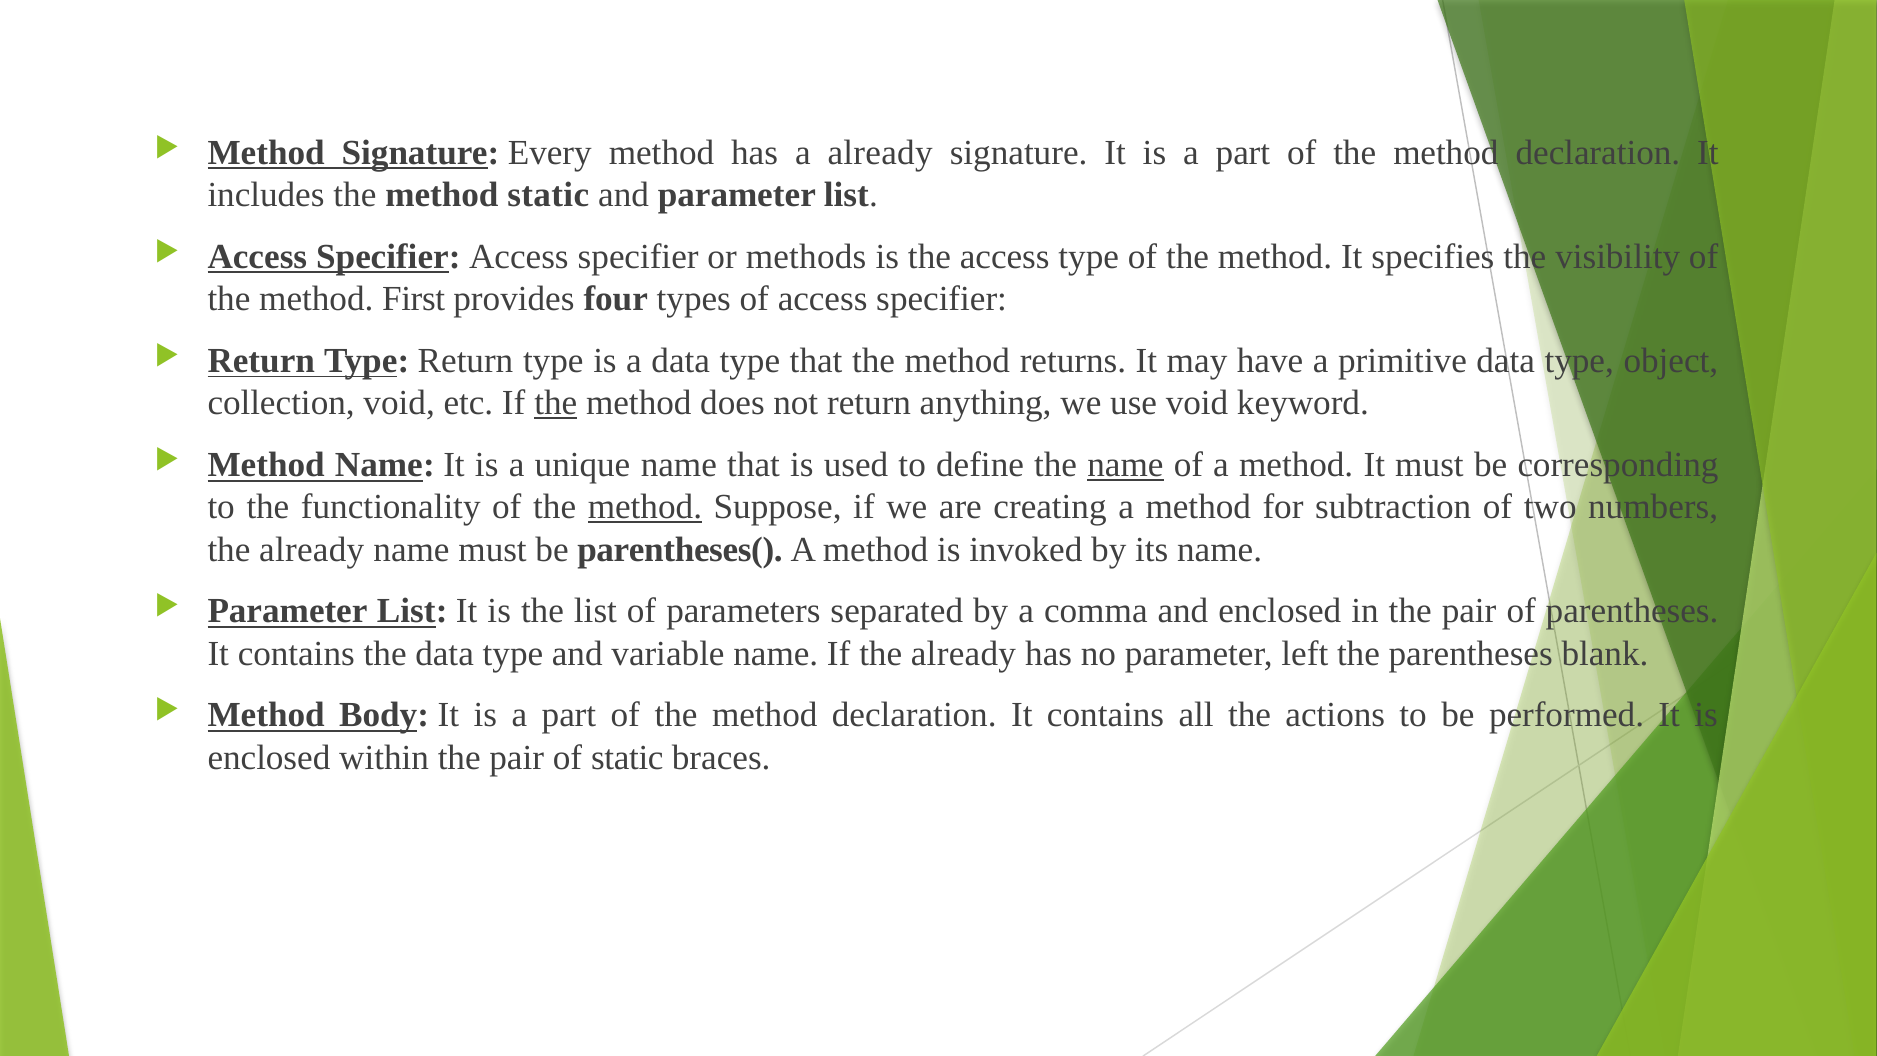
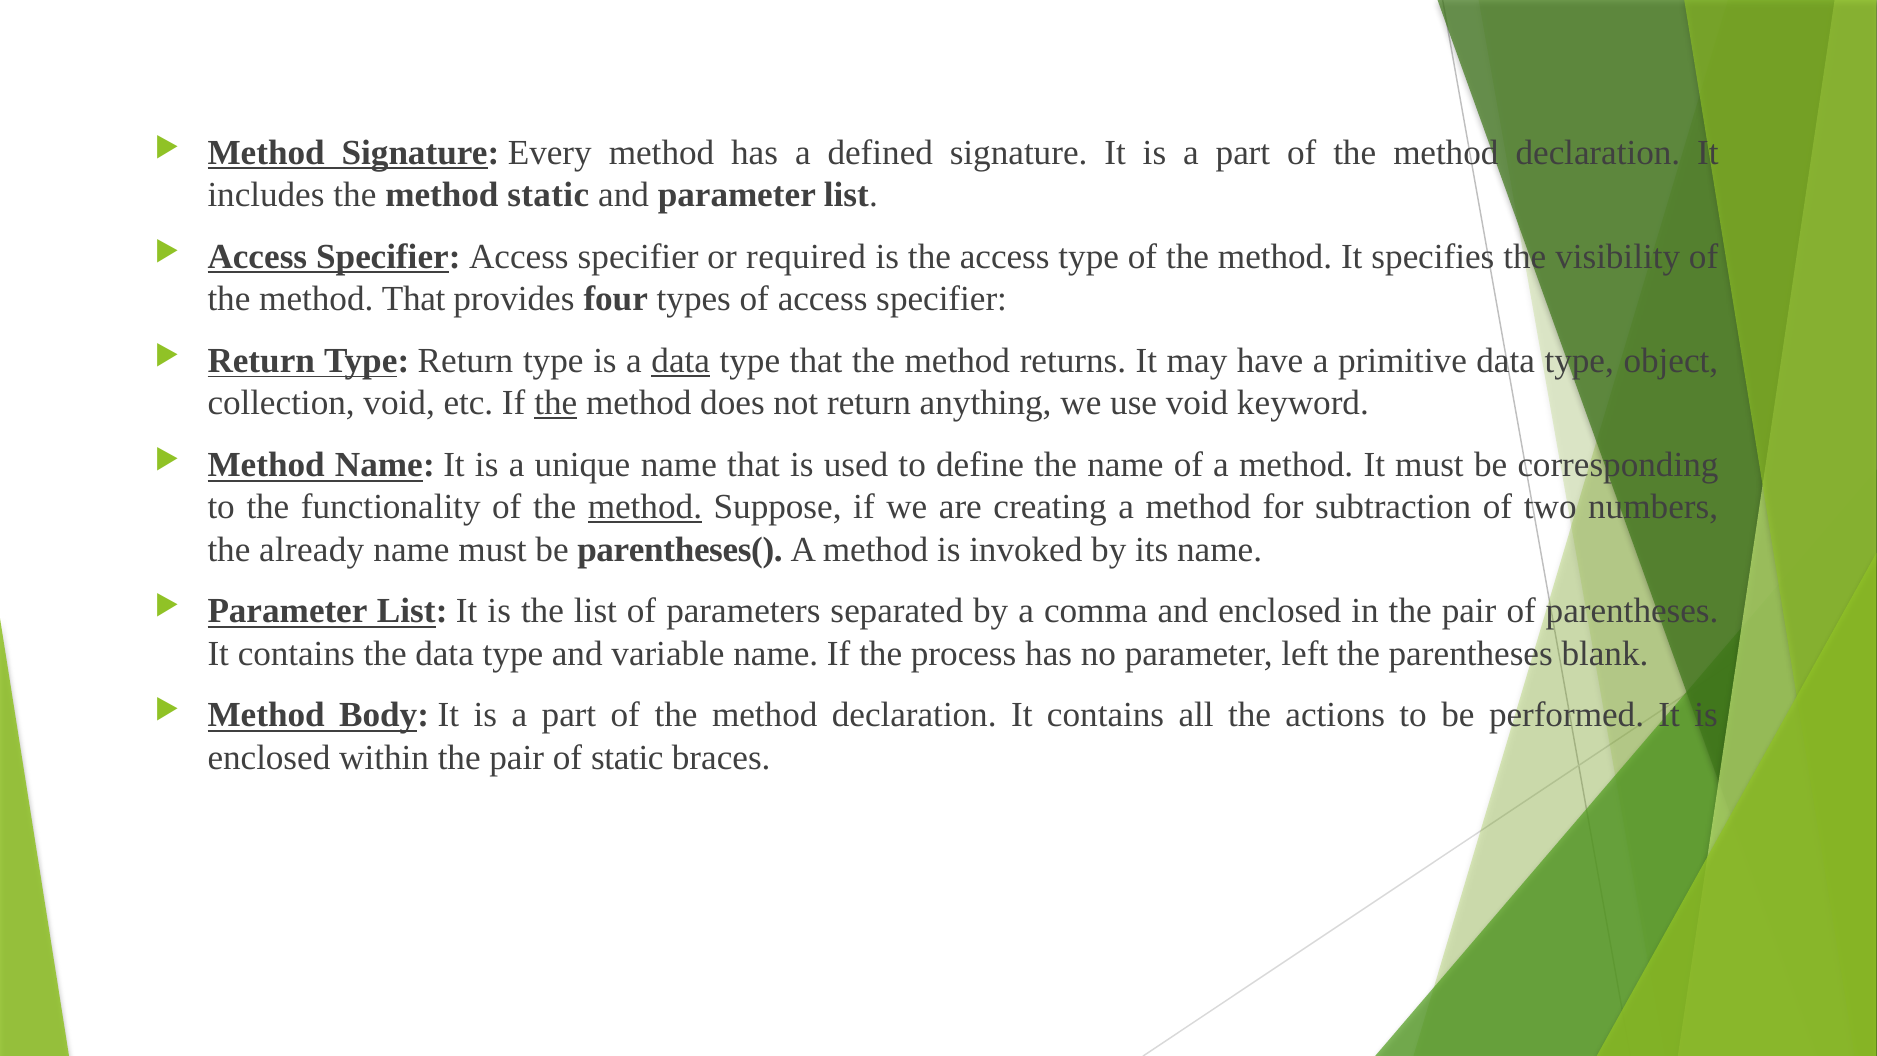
a already: already -> defined
methods: methods -> required
method First: First -> That
data at (681, 361) underline: none -> present
name at (1125, 465) underline: present -> none
If the already: already -> process
